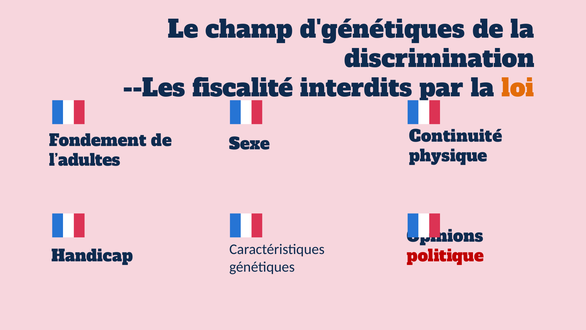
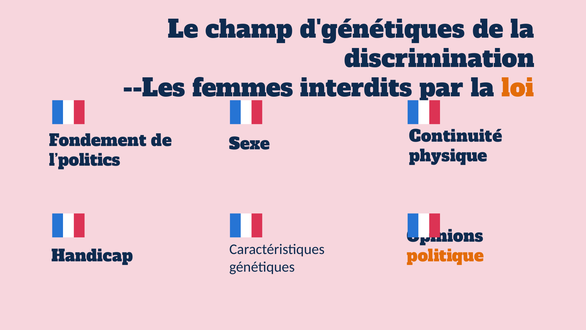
fiscalité: fiscalité -> femmes
l’adultes: l’adultes -> l’politics
politique colour: red -> orange
